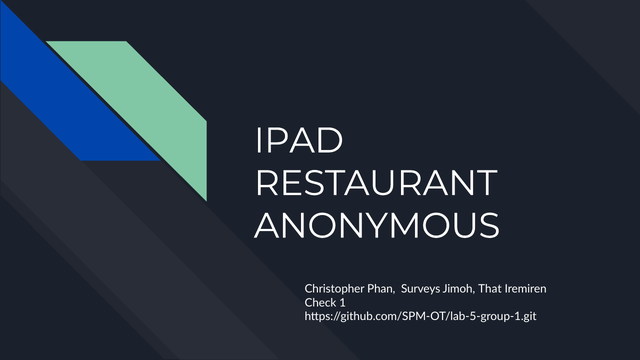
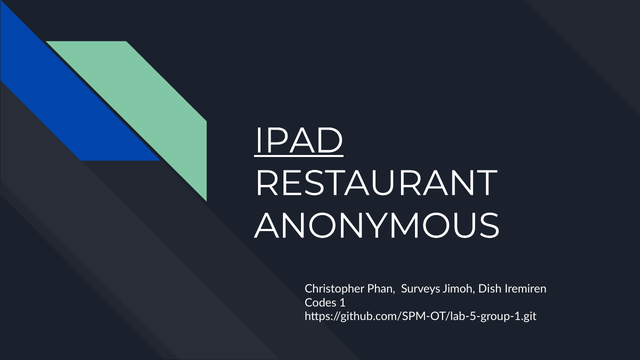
IPAD underline: none -> present
That: That -> Dish
Check: Check -> Codes
